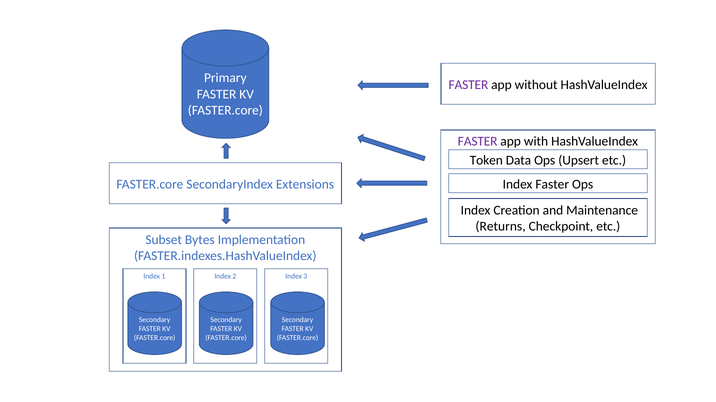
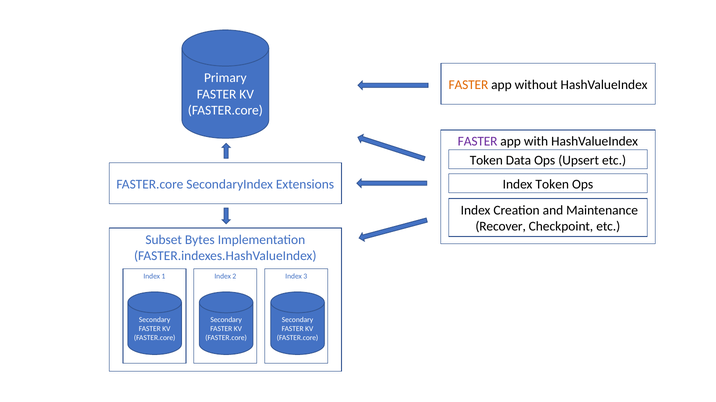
FASTER at (468, 85) colour: purple -> orange
Index Faster: Faster -> Token
Returns: Returns -> Recover
